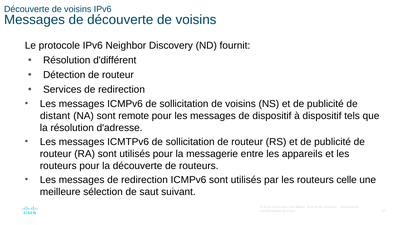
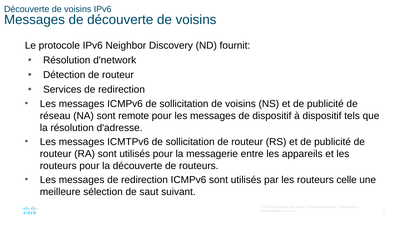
d'différent: d'différent -> d'network
distant: distant -> réseau
